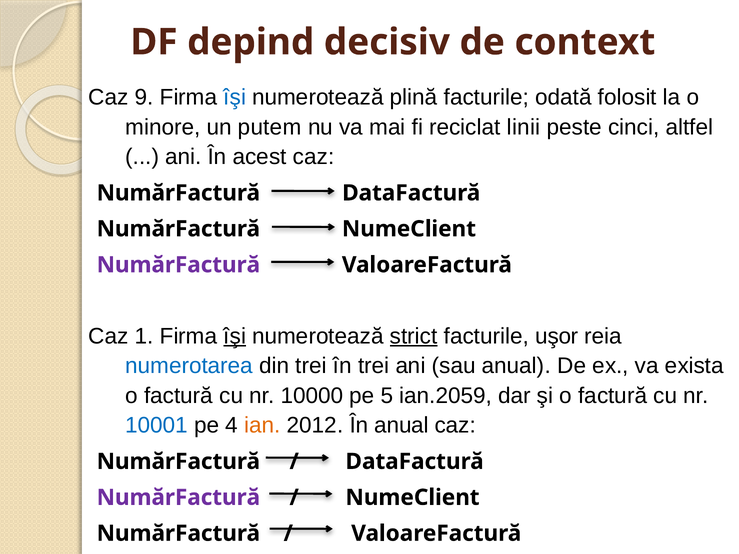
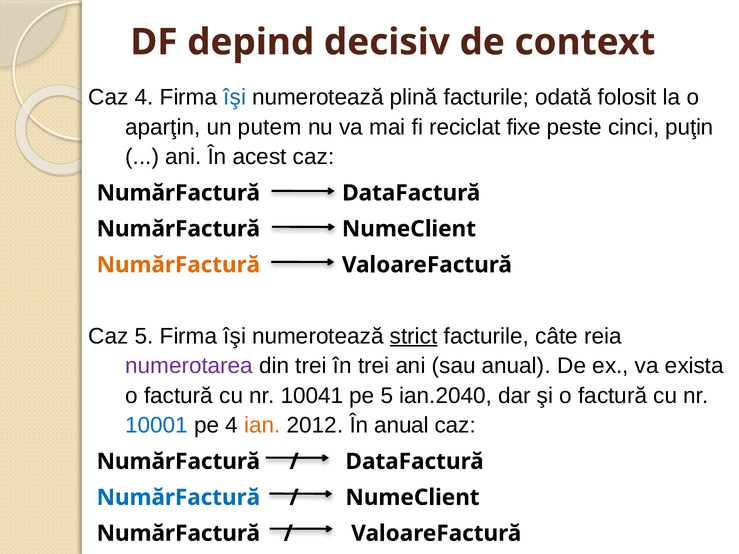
Caz 9: 9 -> 4
minore: minore -> aparţin
linii: linii -> fixe
altfel: altfel -> puţin
NumărFactură at (178, 265) colour: purple -> orange
Caz 1: 1 -> 5
îşi at (235, 336) underline: present -> none
uşor: uşor -> câte
numerotarea colour: blue -> purple
10000: 10000 -> 10041
ian.2059: ian.2059 -> ian.2040
NumărFactură at (178, 498) colour: purple -> blue
